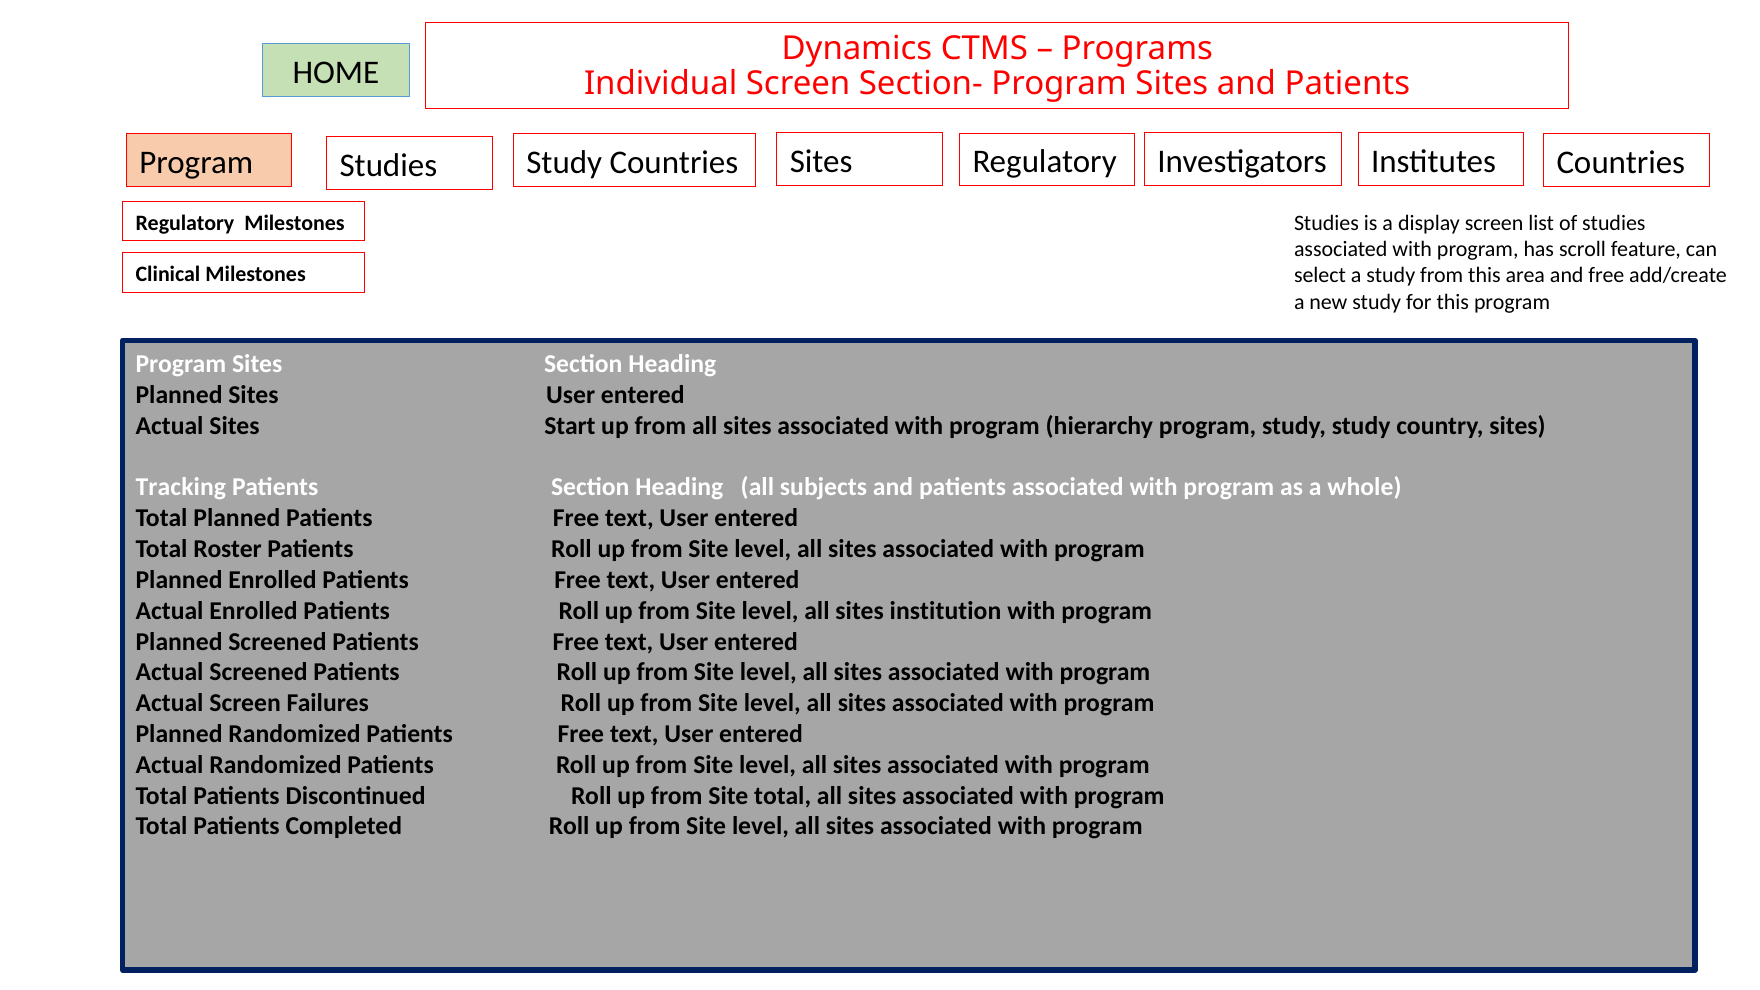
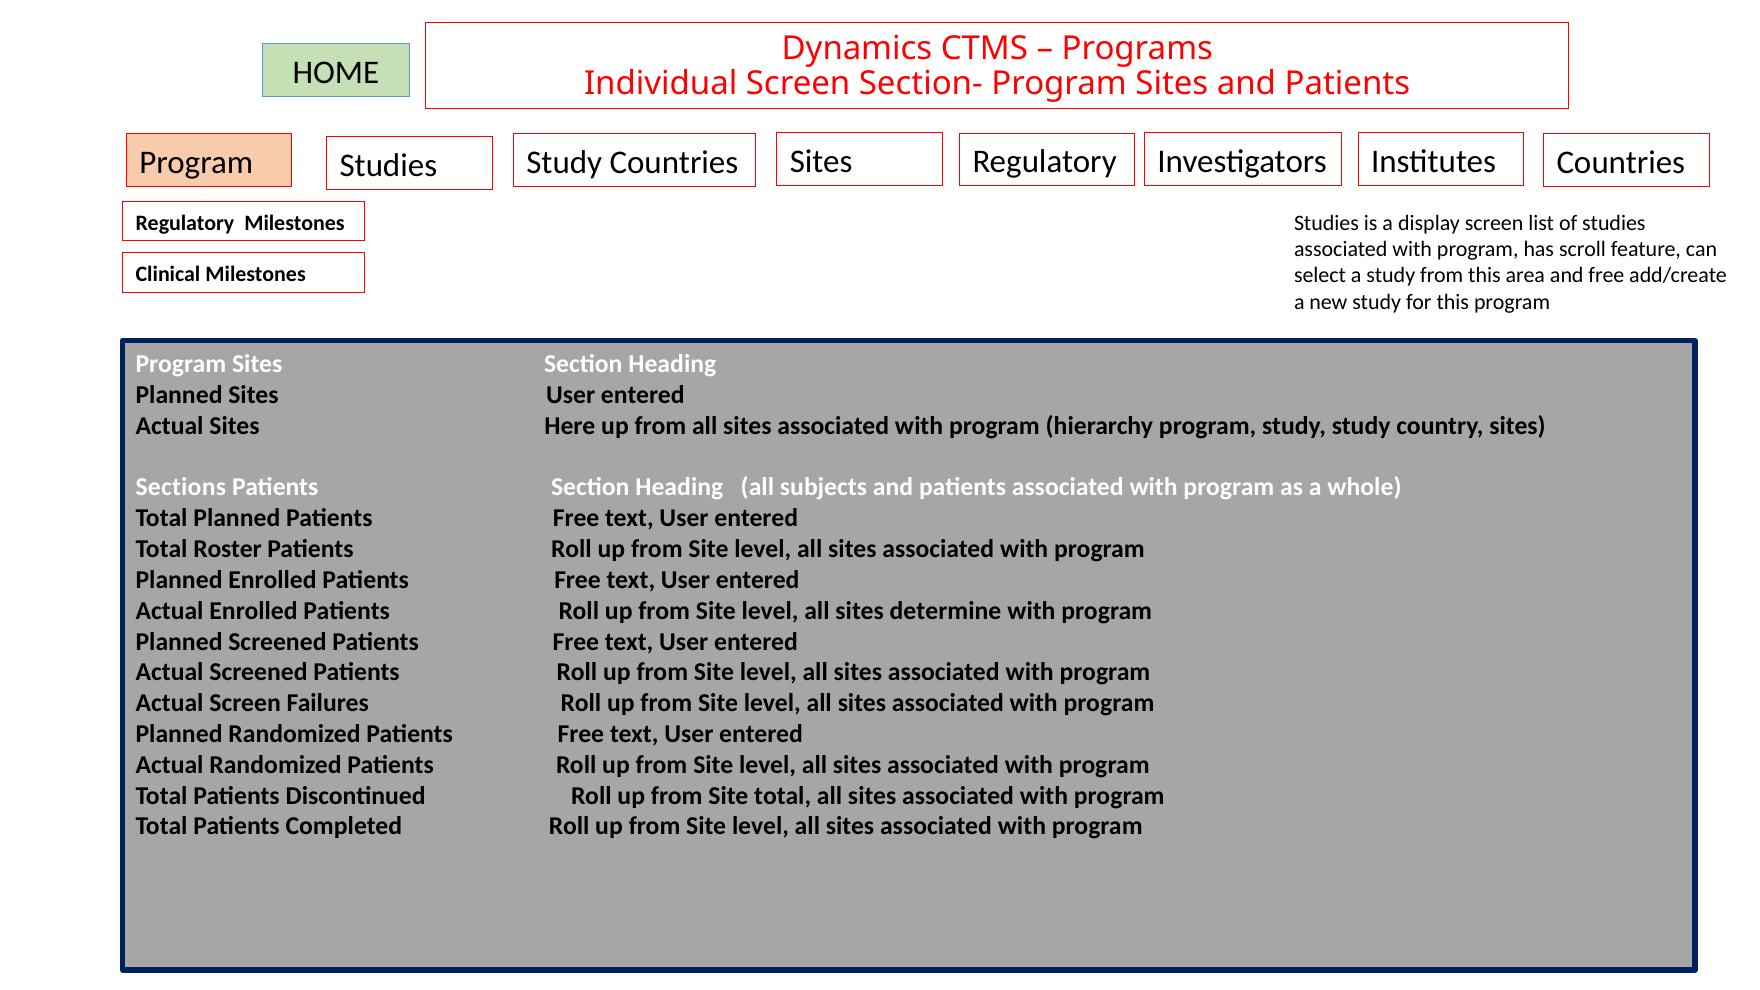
Start: Start -> Here
Tracking: Tracking -> Sections
institution: institution -> determine
